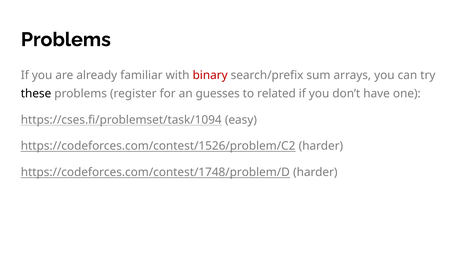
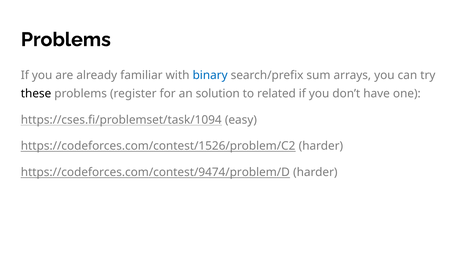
binary colour: red -> blue
guesses: guesses -> solution
https://codeforces.com/contest/1748/problem/D: https://codeforces.com/contest/1748/problem/D -> https://codeforces.com/contest/9474/problem/D
